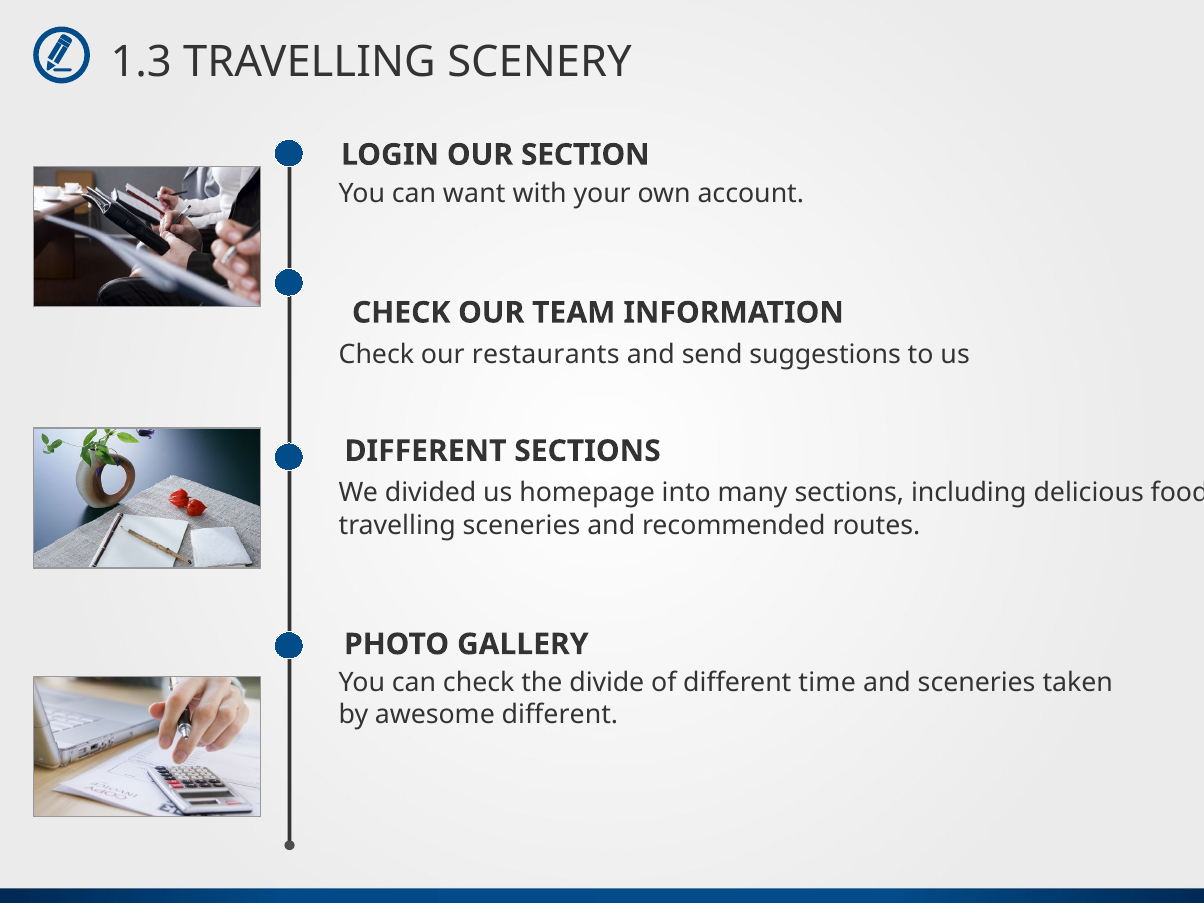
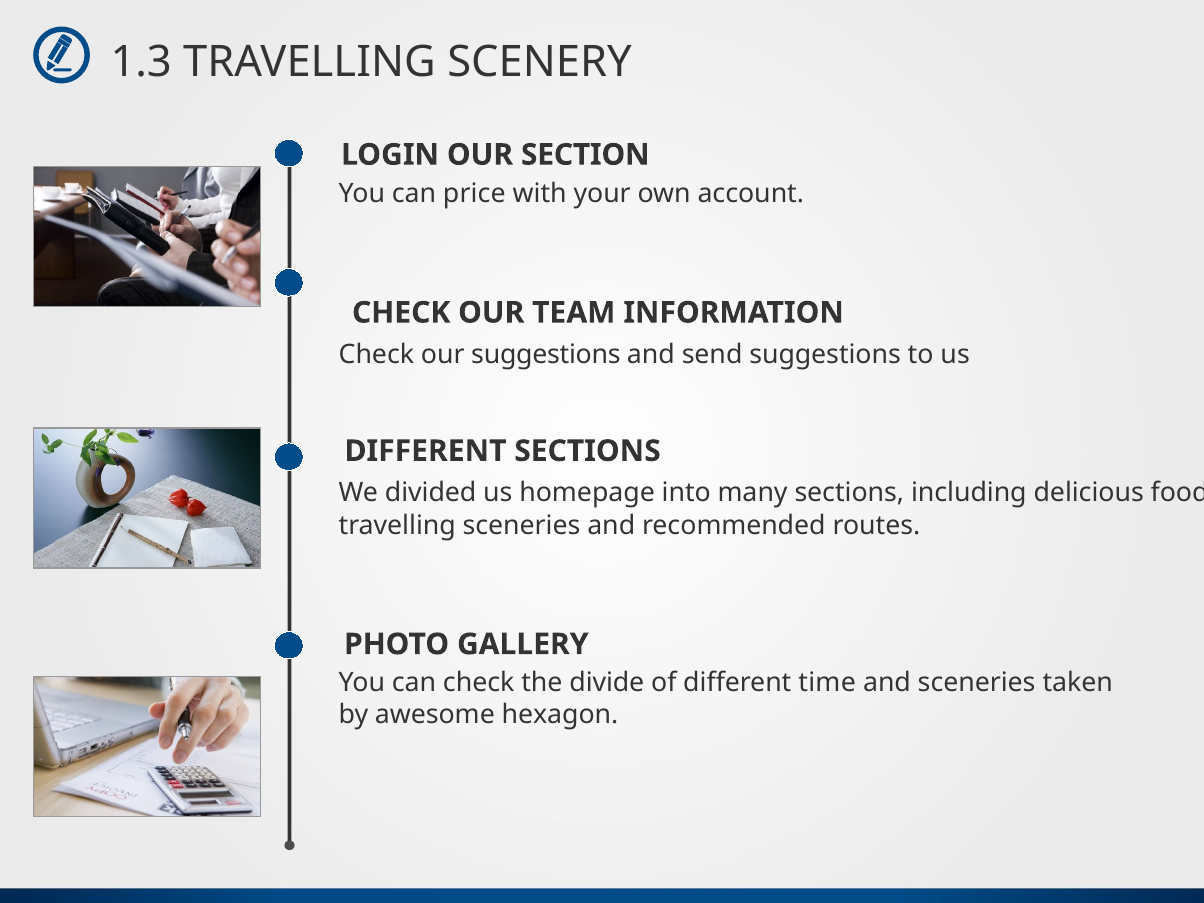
want: want -> price
our restaurants: restaurants -> suggestions
awesome different: different -> hexagon
